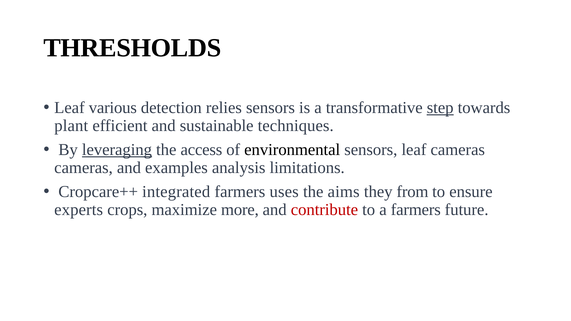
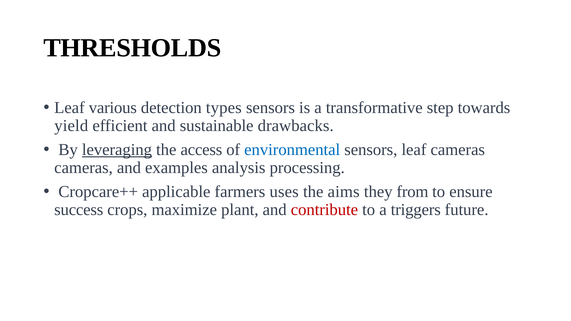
relies: relies -> types
step underline: present -> none
plant: plant -> yield
techniques: techniques -> drawbacks
environmental colour: black -> blue
limitations: limitations -> processing
integrated: integrated -> applicable
experts: experts -> success
more: more -> plant
a farmers: farmers -> triggers
